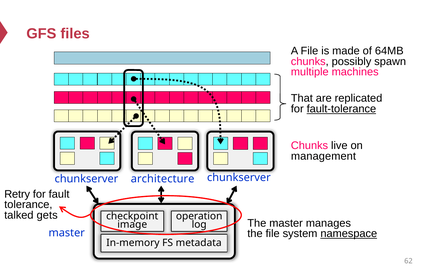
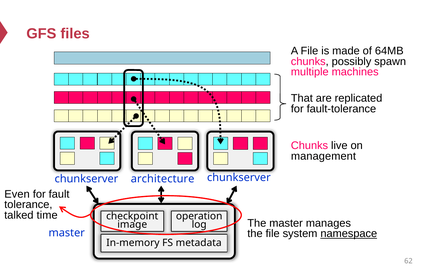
fault-tolerance underline: present -> none
Retry: Retry -> Even
gets: gets -> time
